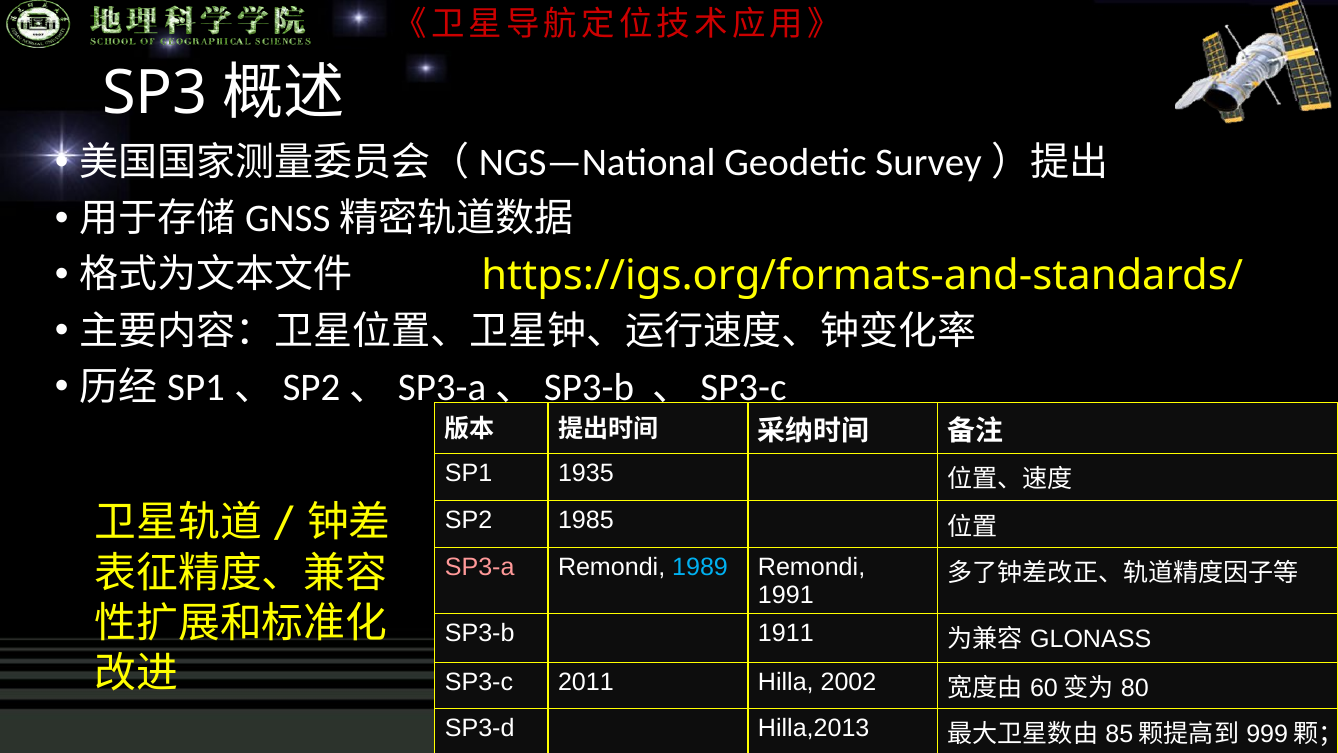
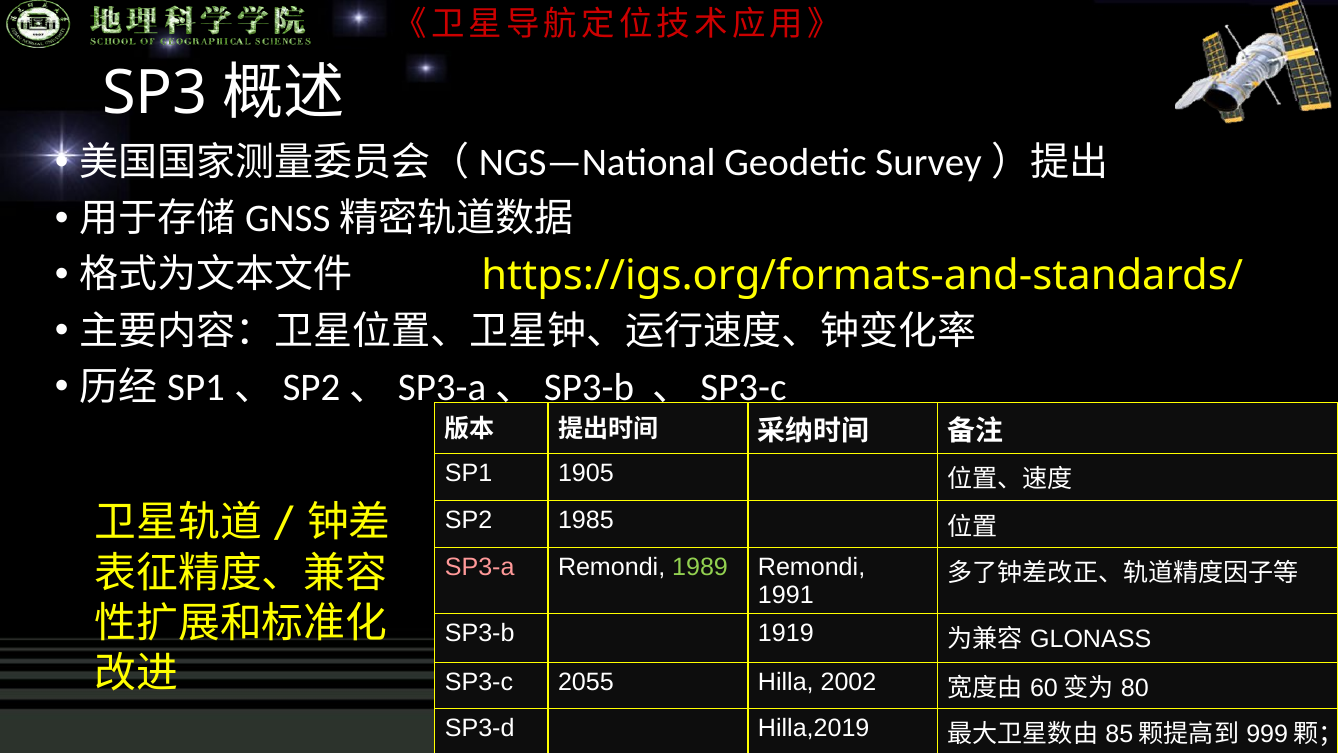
1935: 1935 -> 1905
1989 colour: light blue -> light green
1911: 1911 -> 1919
2011: 2011 -> 2055
Hilla,2013: Hilla,2013 -> Hilla,2019
